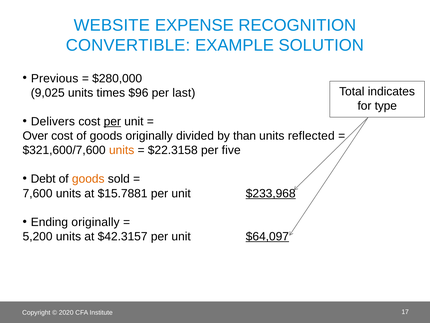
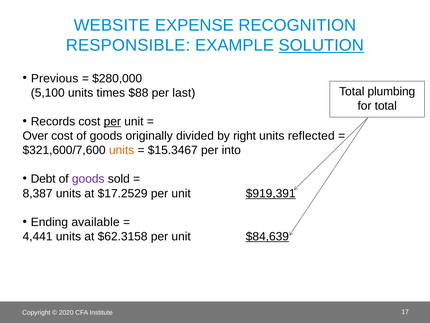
CONVERTIBLE: CONVERTIBLE -> RESPONSIBLE
SOLUTION underline: none -> present
indicates: indicates -> plumbing
9,025: 9,025 -> 5,100
$96: $96 -> $88
for type: type -> total
Delivers: Delivers -> Records
than: than -> right
$22.3158: $22.3158 -> $15.3467
five: five -> into
goods at (88, 179) colour: orange -> purple
7,600: 7,600 -> 8,387
$15.7881: $15.7881 -> $17.2529
$233,968: $233,968 -> $919,391
Ending originally: originally -> available
5,200: 5,200 -> 4,441
$42.3157: $42.3157 -> $62.3158
$64,097: $64,097 -> $84,639
